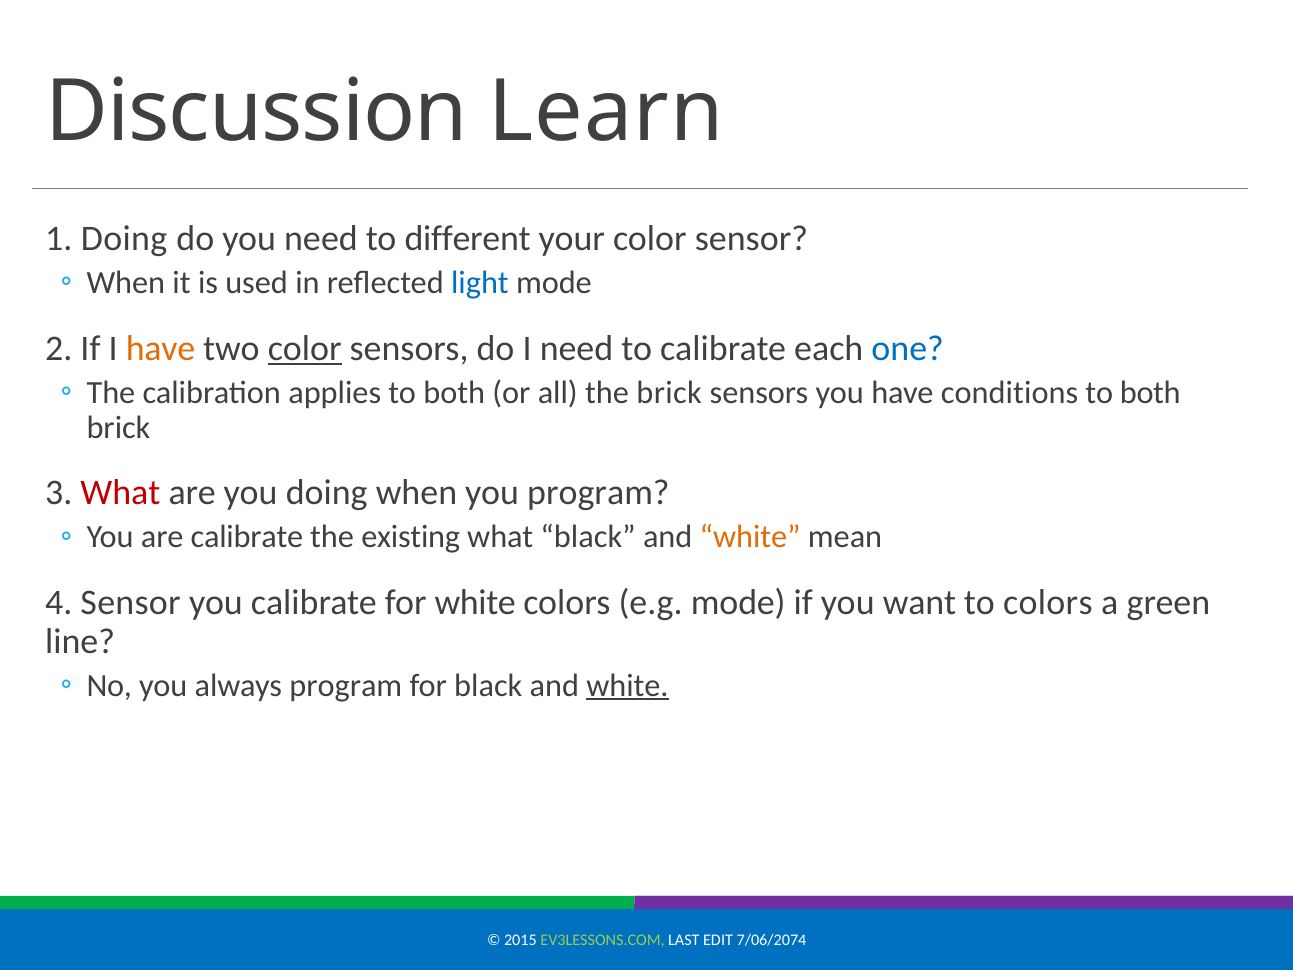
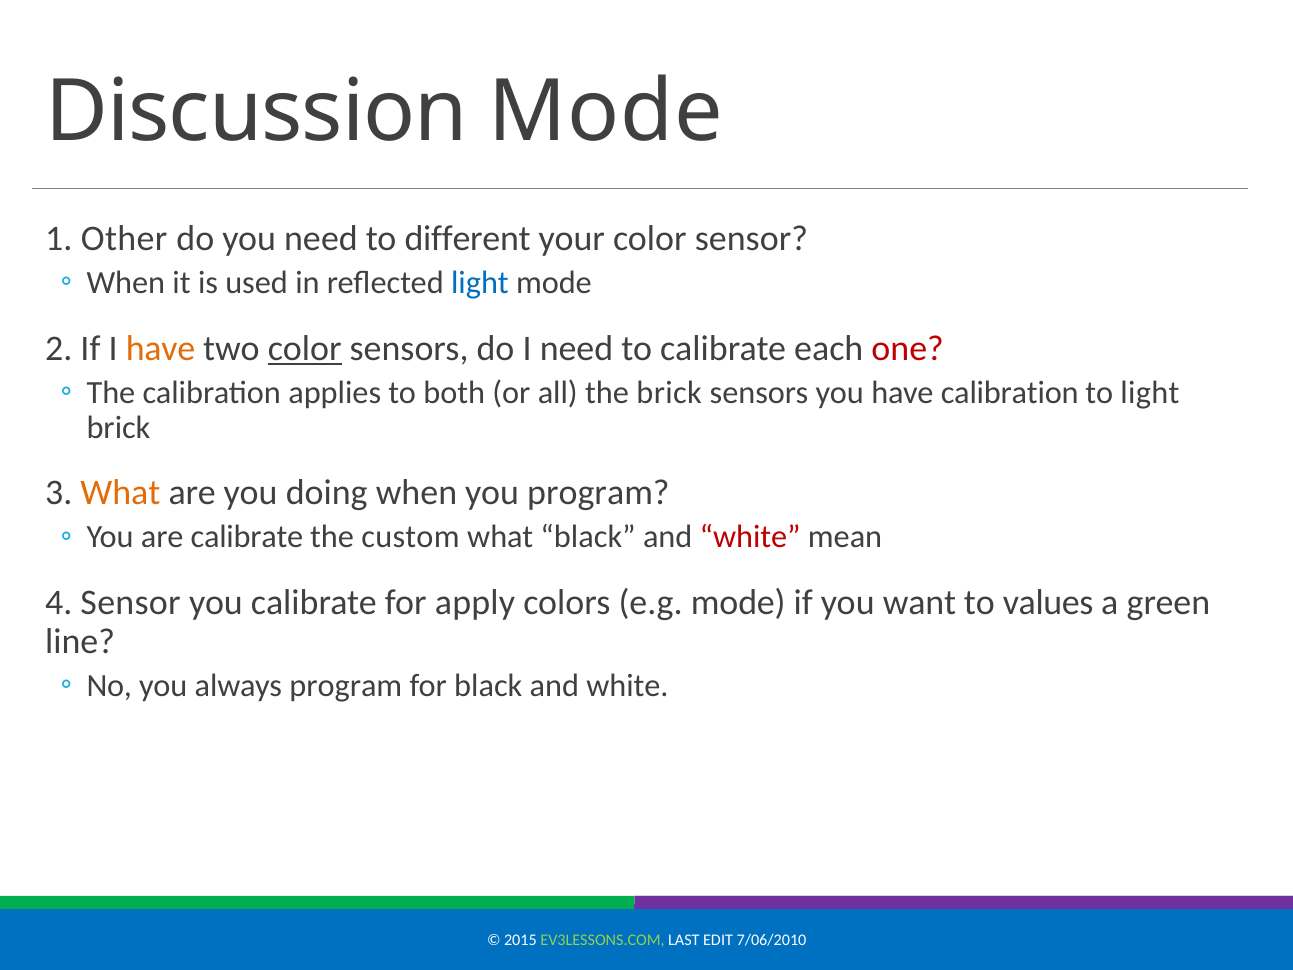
Discussion Learn: Learn -> Mode
1 Doing: Doing -> Other
one colour: blue -> red
have conditions: conditions -> calibration
both at (1150, 392): both -> light
What at (120, 493) colour: red -> orange
existing: existing -> custom
white at (750, 537) colour: orange -> red
for white: white -> apply
to colors: colors -> values
white at (627, 685) underline: present -> none
7/06/2074: 7/06/2074 -> 7/06/2010
